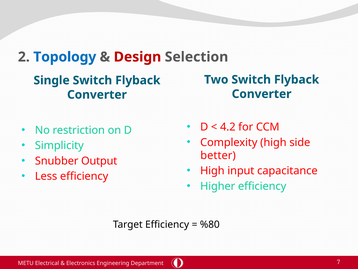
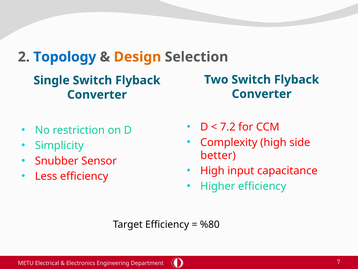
Design colour: red -> orange
4.2: 4.2 -> 7.2
Output: Output -> Sensor
